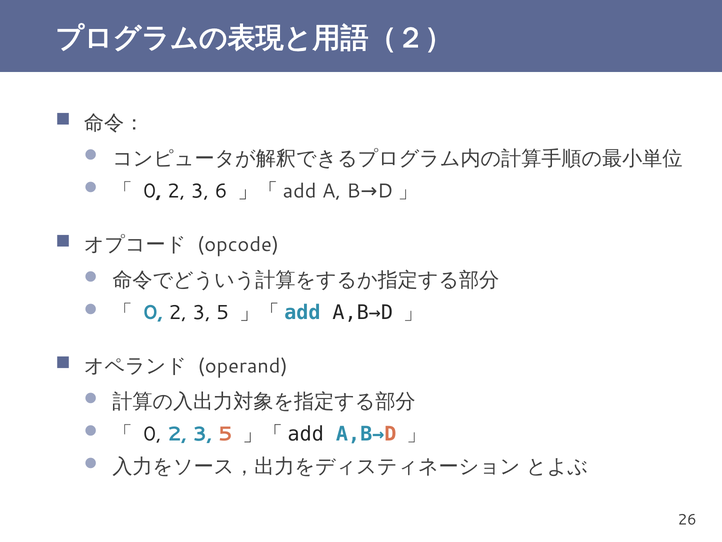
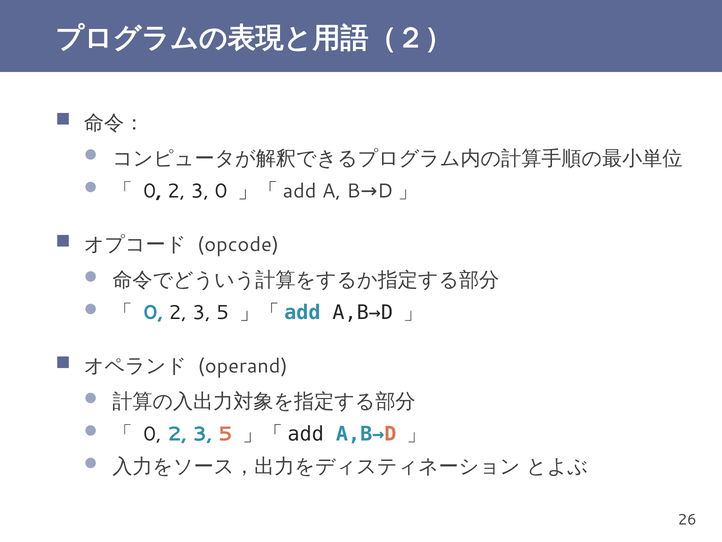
3 6: 6 -> 0
